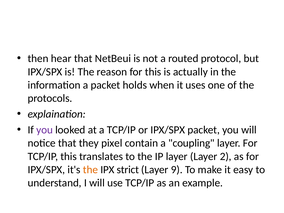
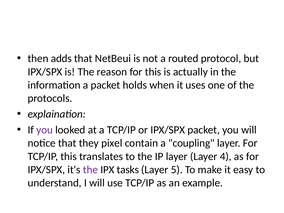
hear: hear -> adds
2: 2 -> 4
the at (90, 170) colour: orange -> purple
strict: strict -> tasks
9: 9 -> 5
